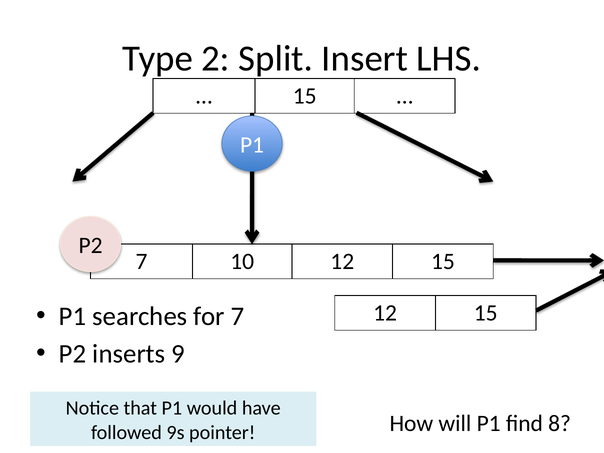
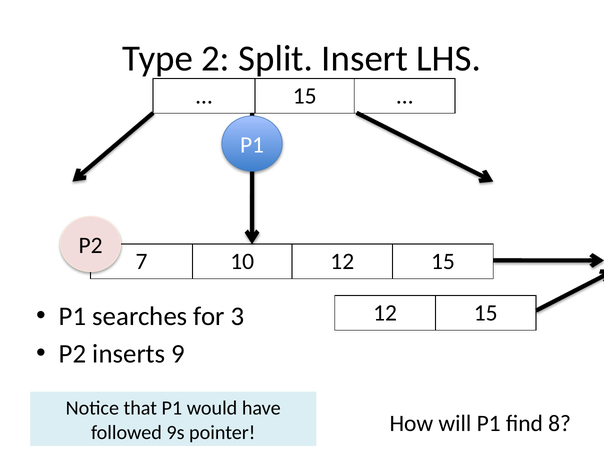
for 7: 7 -> 3
